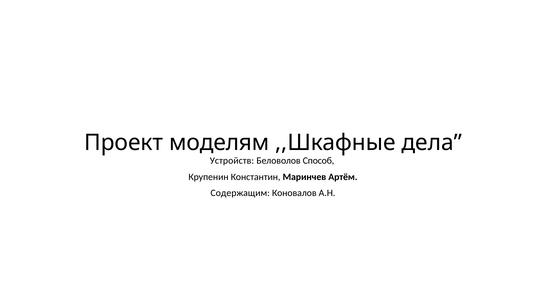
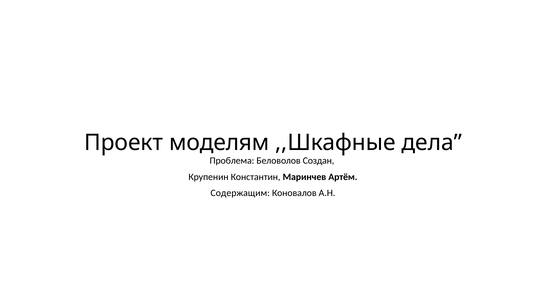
Устройств: Устройств -> Проблема
Способ: Способ -> Создан
